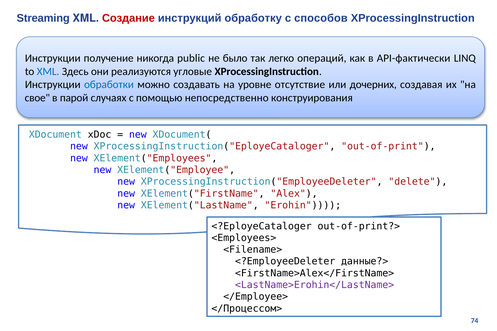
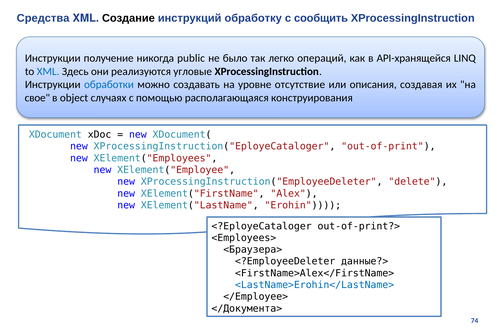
Streaming: Streaming -> Средства
Создание colour: red -> black
способов: способов -> сообщить
API-фактически: API-фактически -> API-хранящейся
дочерних: дочерних -> описания
парой: парой -> object
непосредственно: непосредственно -> располагающаяся
<Filename>: <Filename> -> <Браузера>
<LastName>Erohin</LastName> colour: purple -> blue
</Процессом>: </Процессом> -> </Документа>
